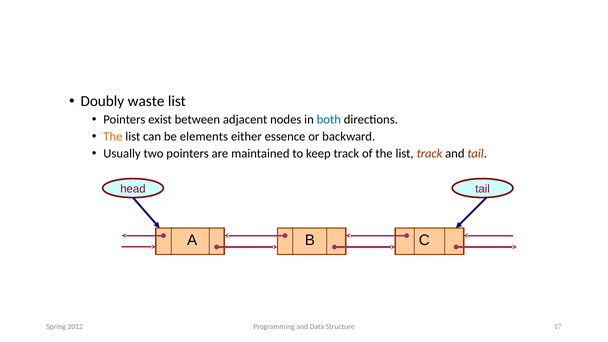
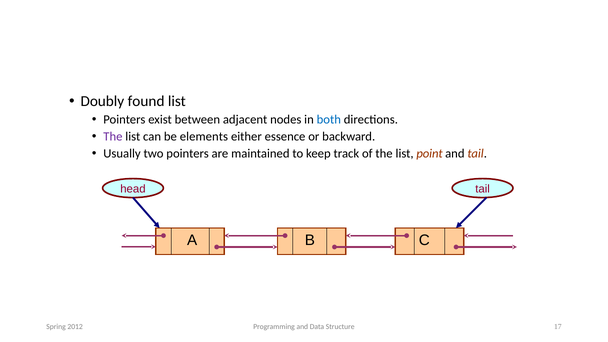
waste: waste -> found
The at (113, 137) colour: orange -> purple
list track: track -> point
